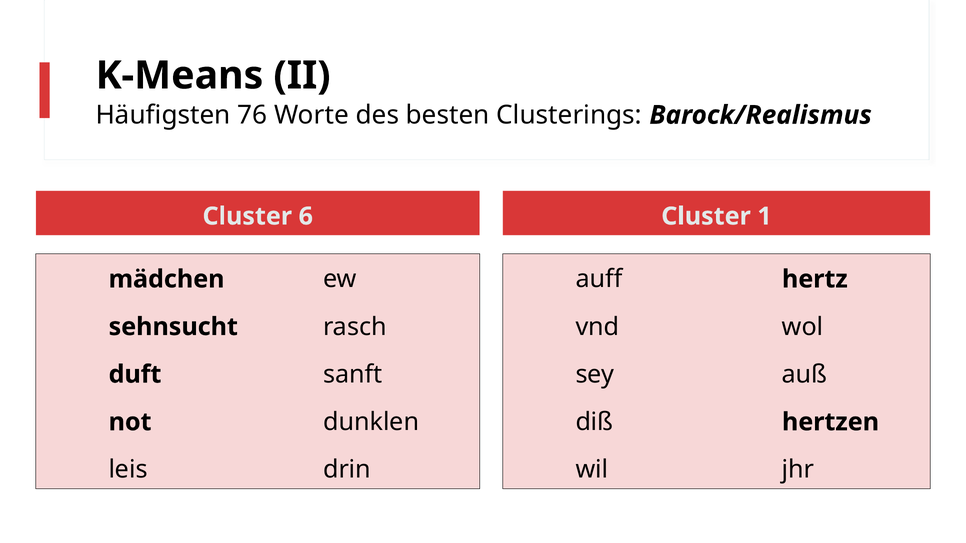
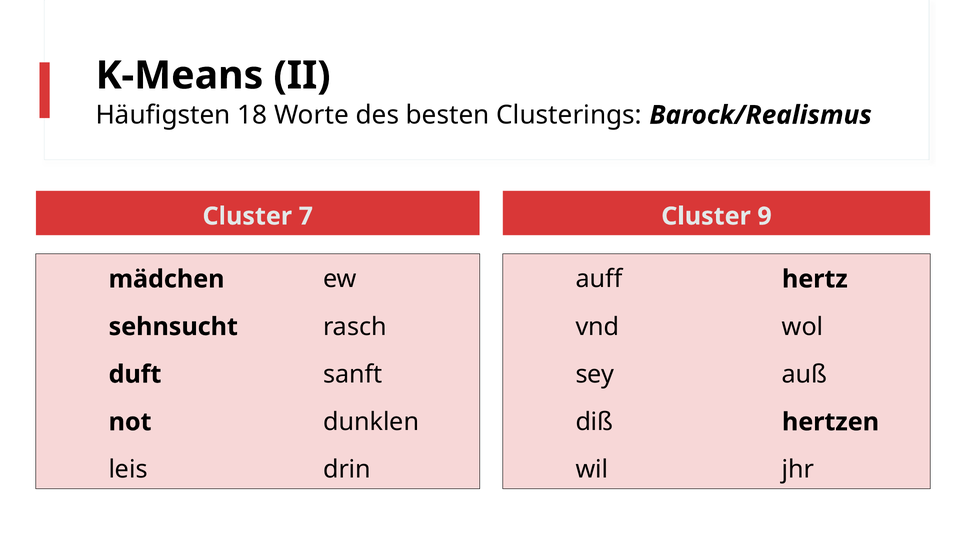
76: 76 -> 18
6: 6 -> 7
1: 1 -> 9
